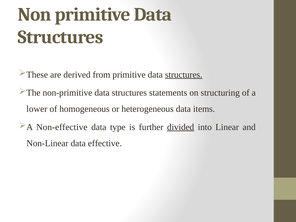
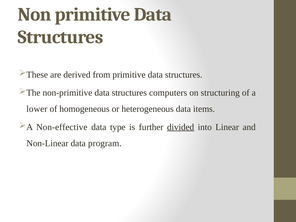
structures at (184, 75) underline: present -> none
statements: statements -> computers
effective: effective -> program
